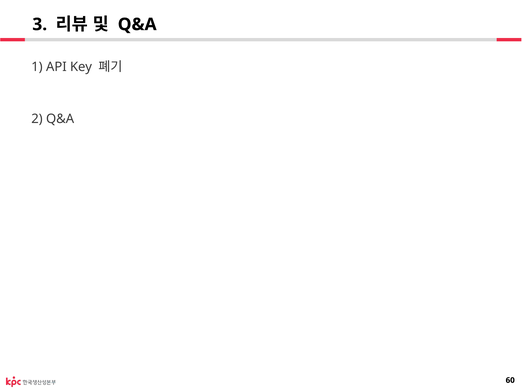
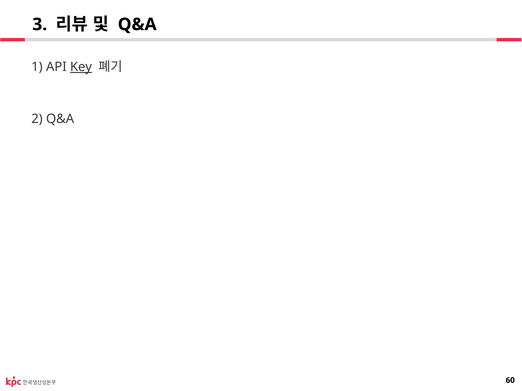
Key underline: none -> present
